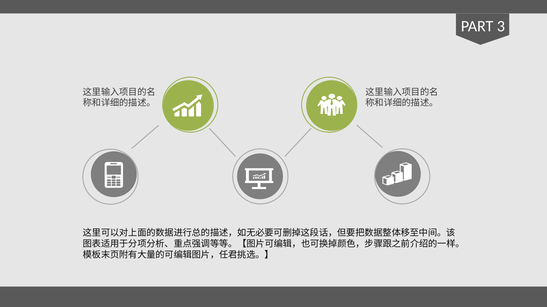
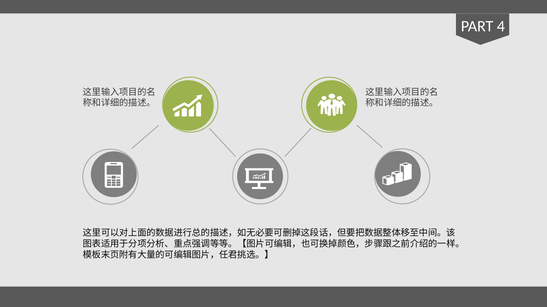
3: 3 -> 4
